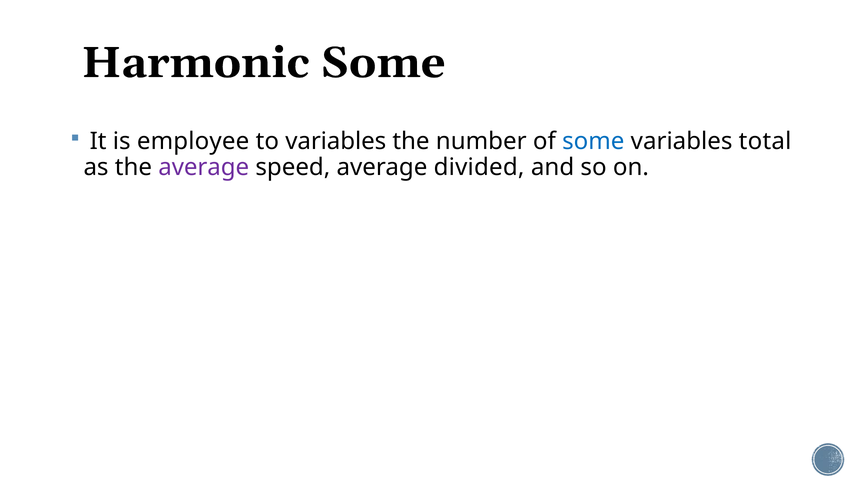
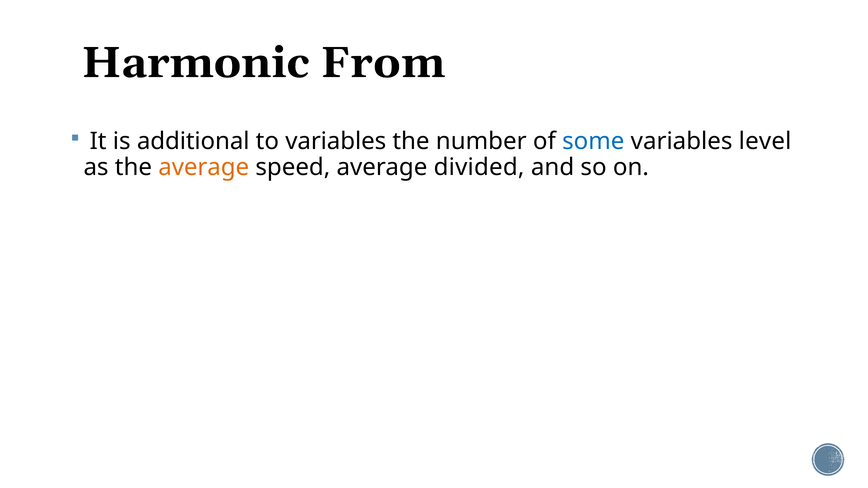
Harmonic Some: Some -> From
employee: employee -> additional
total: total -> level
average at (204, 168) colour: purple -> orange
